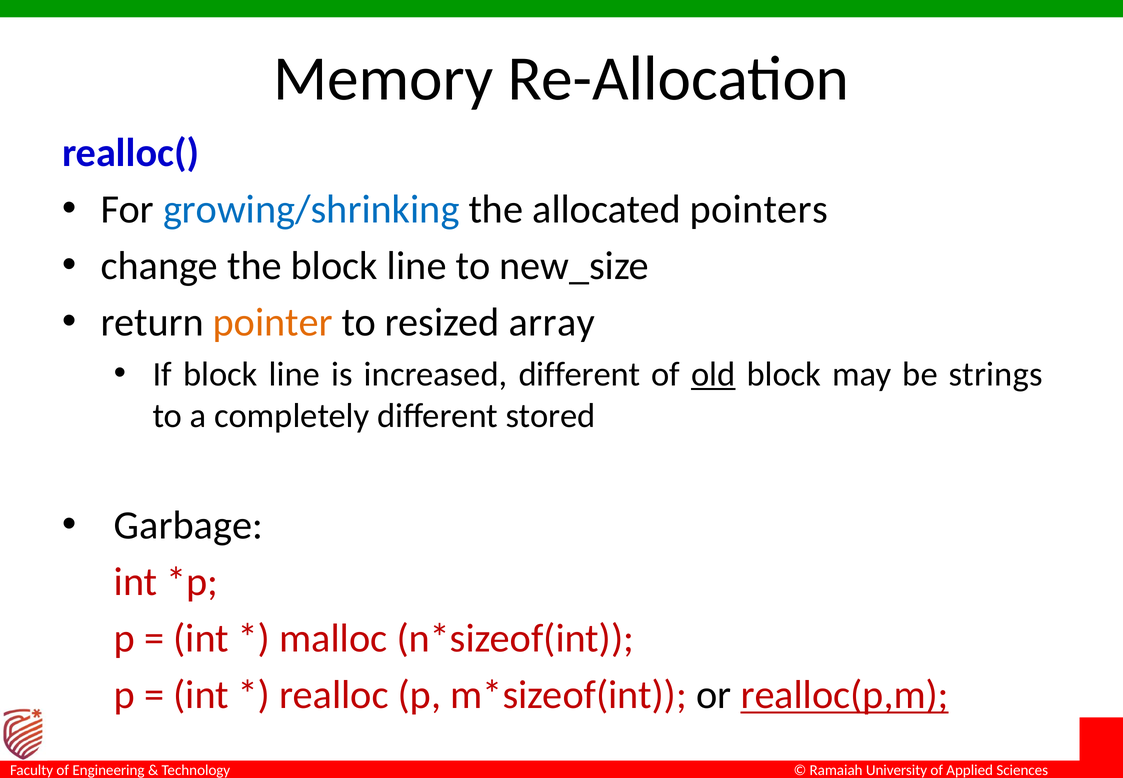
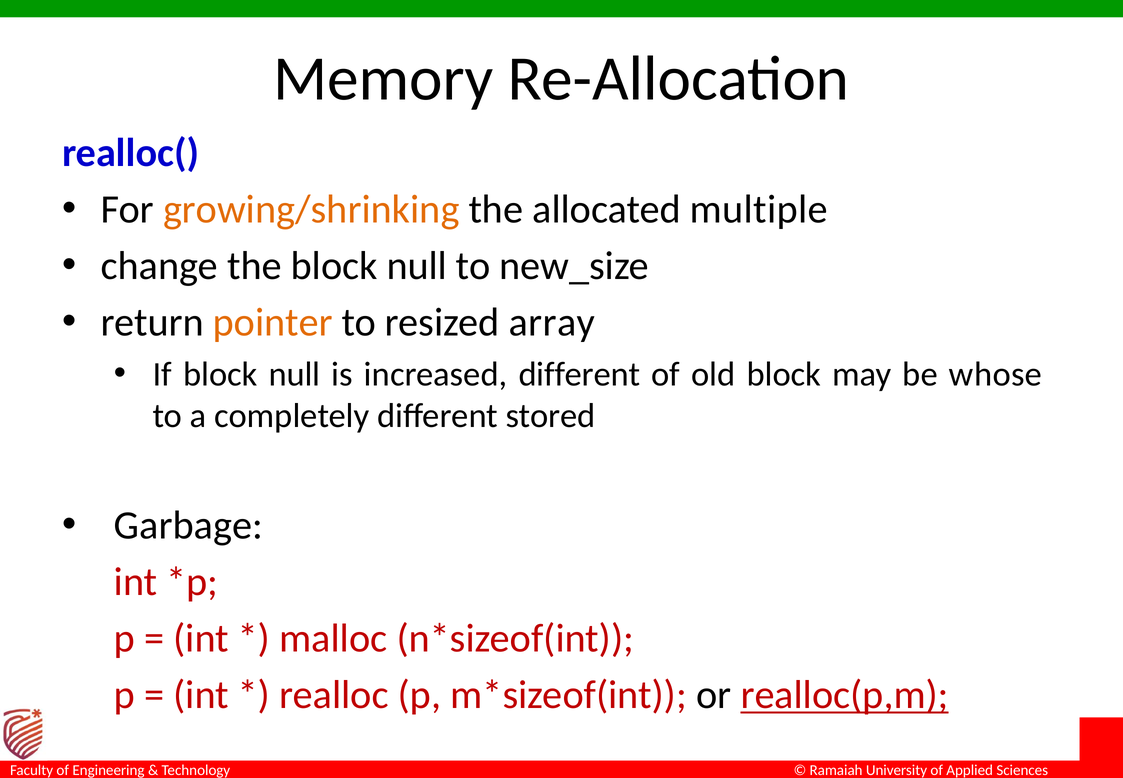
growing/shrinking colour: blue -> orange
pointers: pointers -> multiple
the block line: line -> null
If block line: line -> null
old underline: present -> none
strings: strings -> whose
